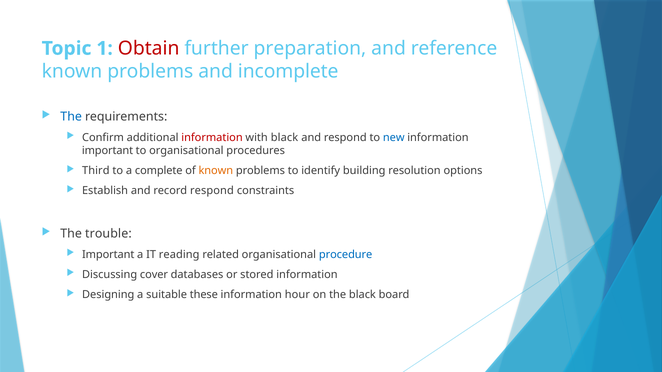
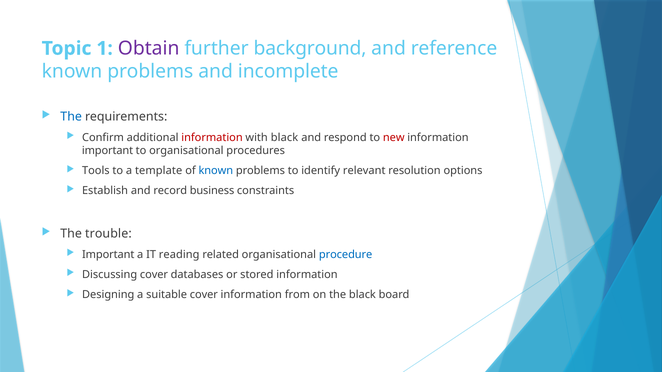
Obtain colour: red -> purple
preparation: preparation -> background
new colour: blue -> red
Third: Third -> Tools
complete: complete -> template
known at (216, 171) colour: orange -> blue
building: building -> relevant
record respond: respond -> business
suitable these: these -> cover
hour: hour -> from
